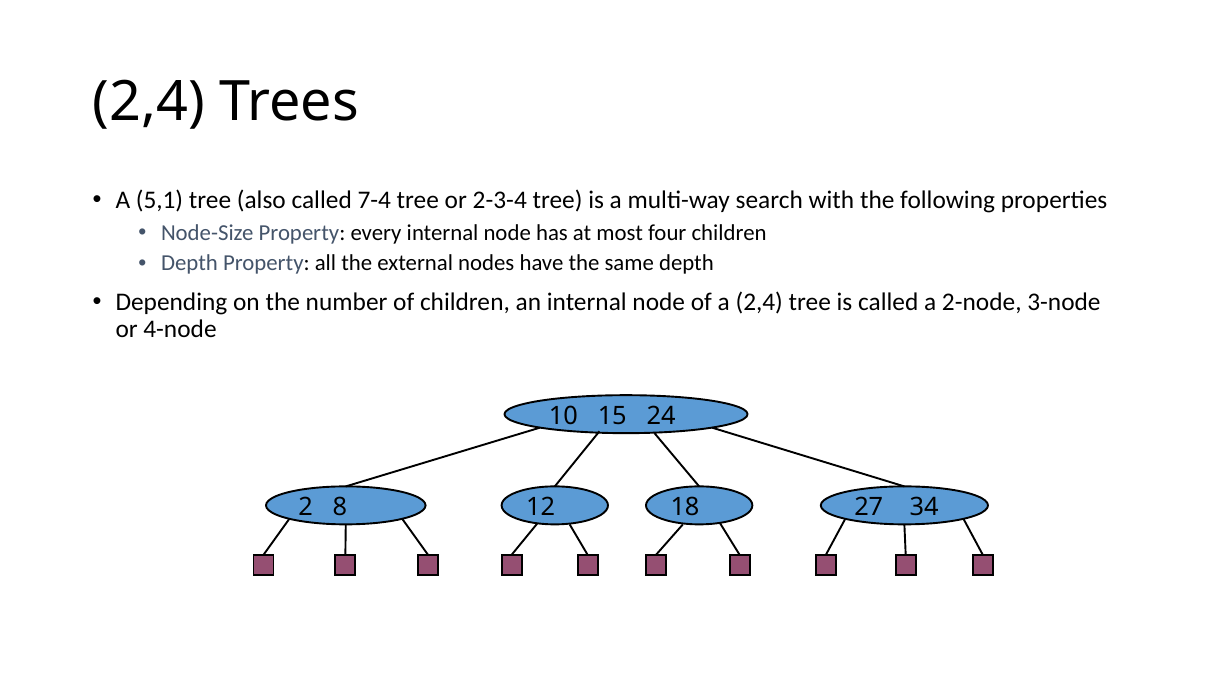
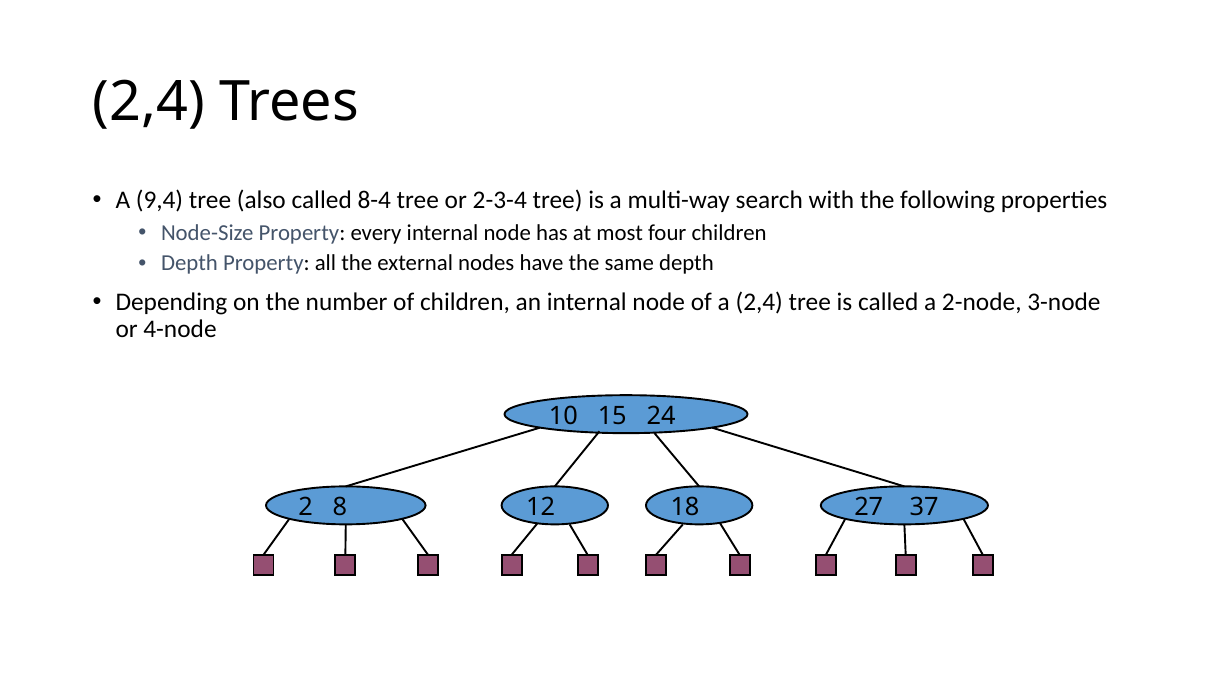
5,1: 5,1 -> 9,4
7-4: 7-4 -> 8-4
34: 34 -> 37
